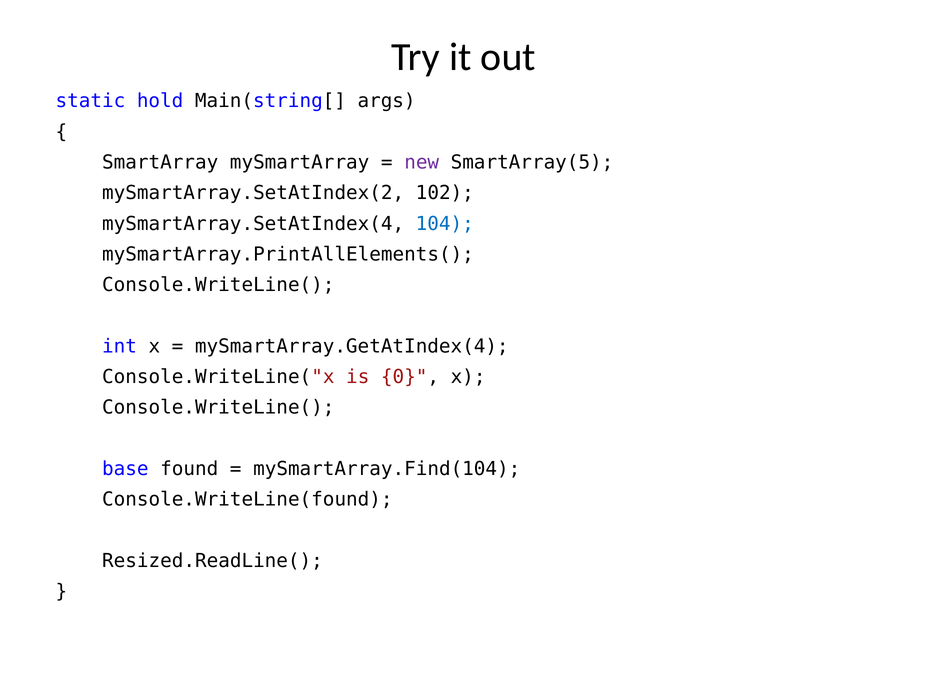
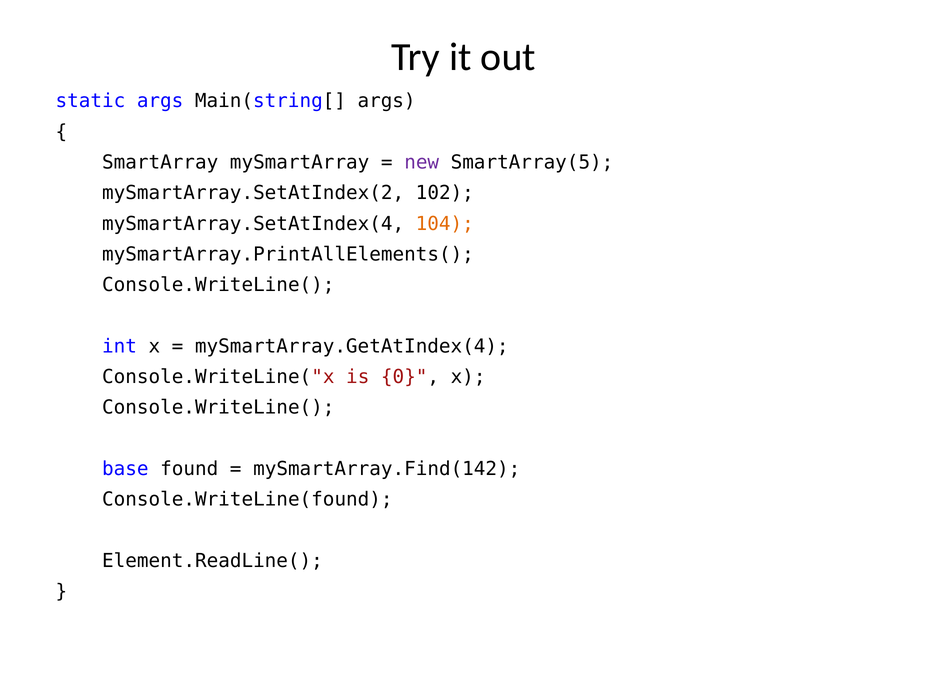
static hold: hold -> args
104 colour: blue -> orange
mySmartArray.Find(104: mySmartArray.Find(104 -> mySmartArray.Find(142
Resized.ReadLine(: Resized.ReadLine( -> Element.ReadLine(
